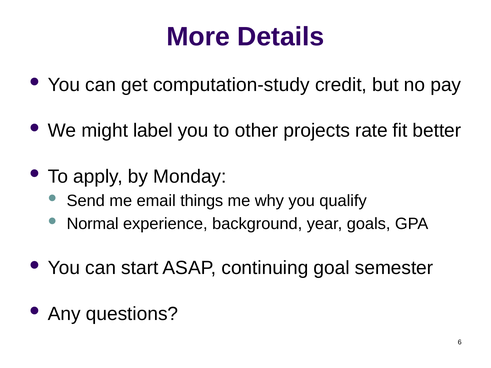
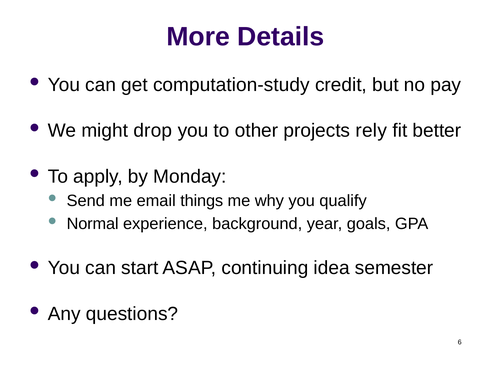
label: label -> drop
rate: rate -> rely
goal: goal -> idea
